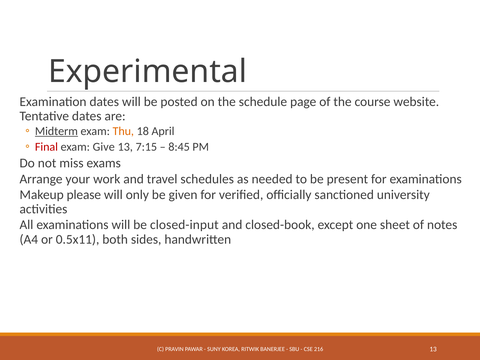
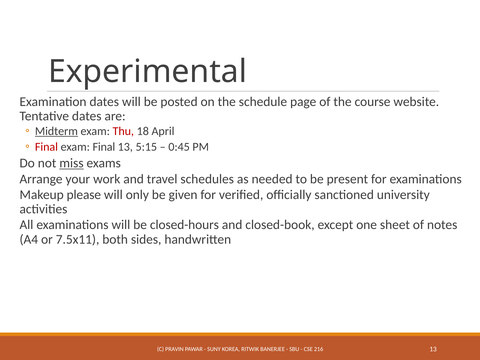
Thu colour: orange -> red
exam Give: Give -> Final
7:15: 7:15 -> 5:15
8:45: 8:45 -> 0:45
miss underline: none -> present
closed-input: closed-input -> closed-hours
0.5x11: 0.5x11 -> 7.5x11
